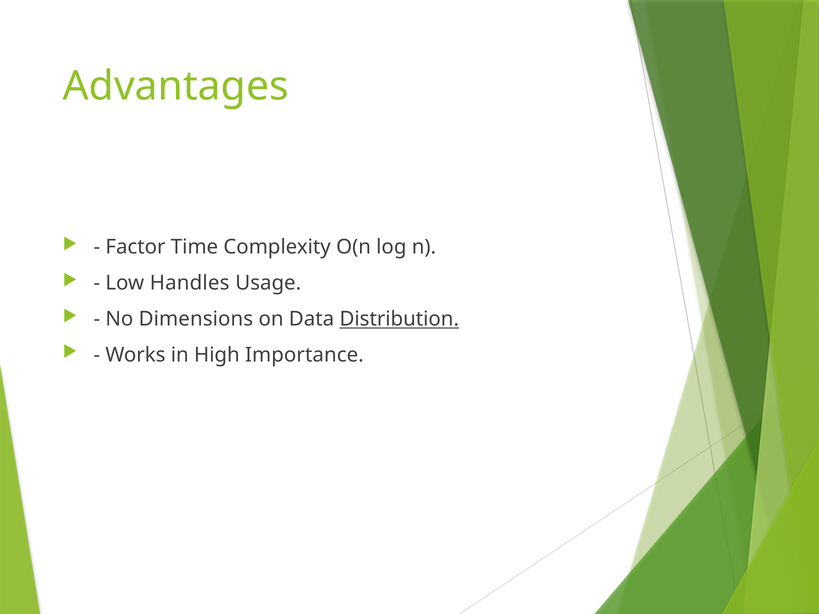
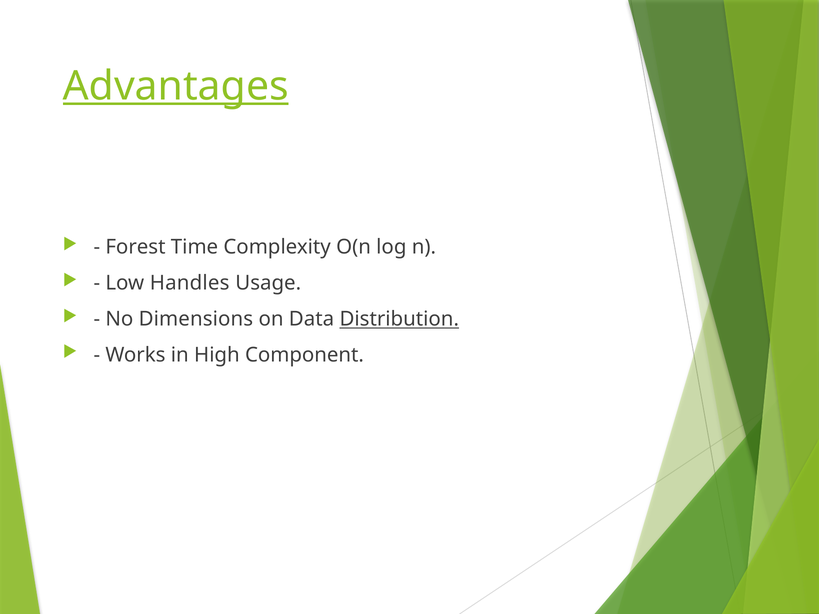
Advantages underline: none -> present
Factor: Factor -> Forest
Importance: Importance -> Component
